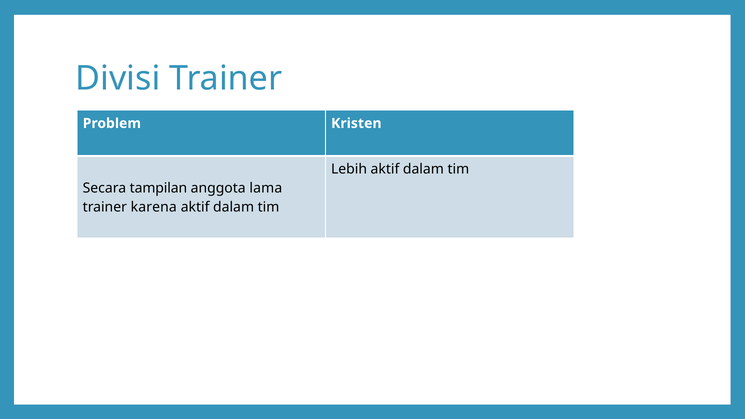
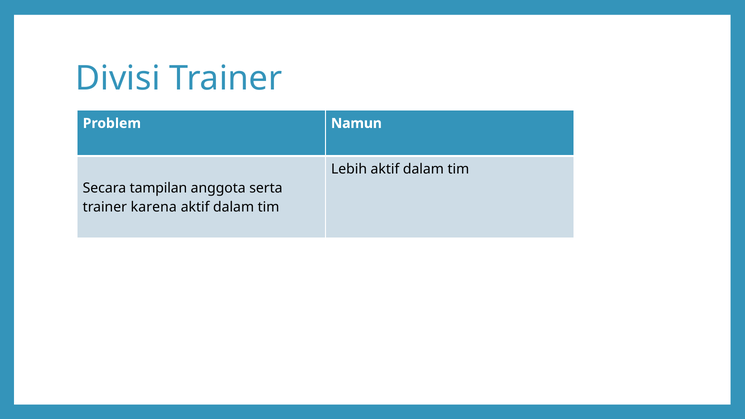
Kristen: Kristen -> Namun
lama: lama -> serta
